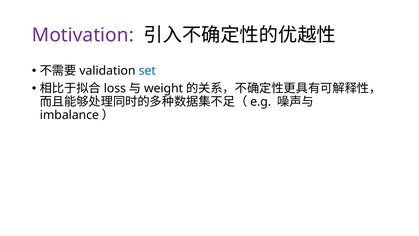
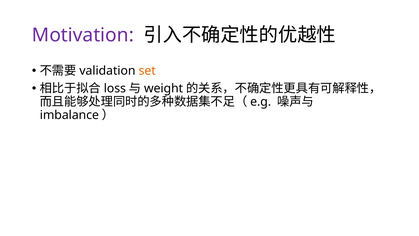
set colour: blue -> orange
